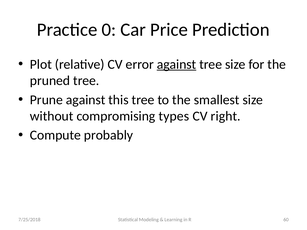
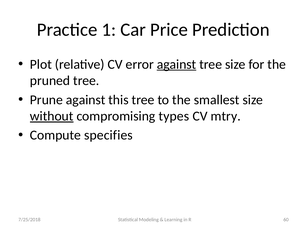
0: 0 -> 1
without underline: none -> present
right: right -> mtry
probably: probably -> specifies
